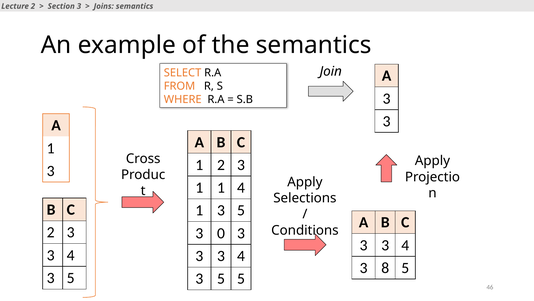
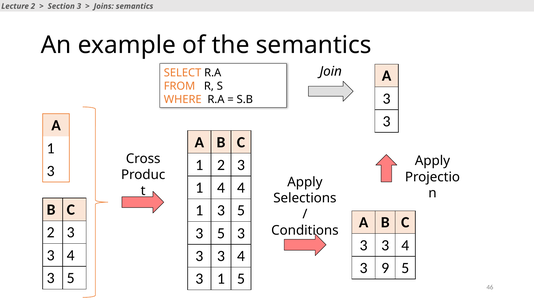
1 1: 1 -> 4
0 at (221, 233): 0 -> 5
8: 8 -> 9
5 at (221, 278): 5 -> 1
